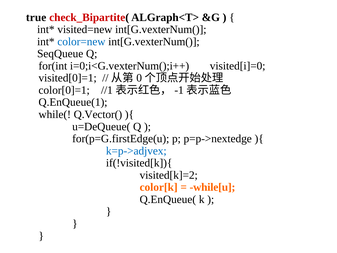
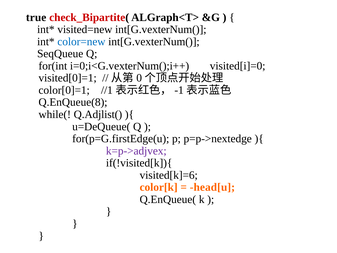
Q.EnQueue(1: Q.EnQueue(1 -> Q.EnQueue(8
Q.Vector(: Q.Vector( -> Q.Adjlist(
k=p->adjvex colour: blue -> purple
visited[k]=2: visited[k]=2 -> visited[k]=6
while[u: while[u -> head[u
